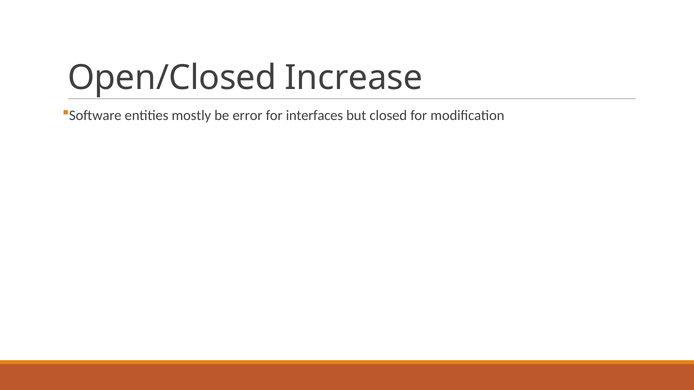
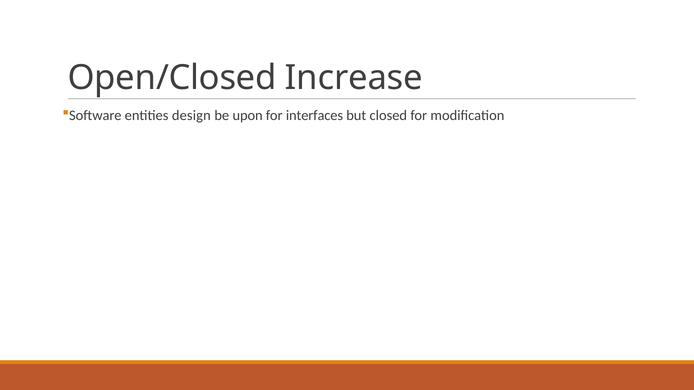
mostly: mostly -> design
error: error -> upon
